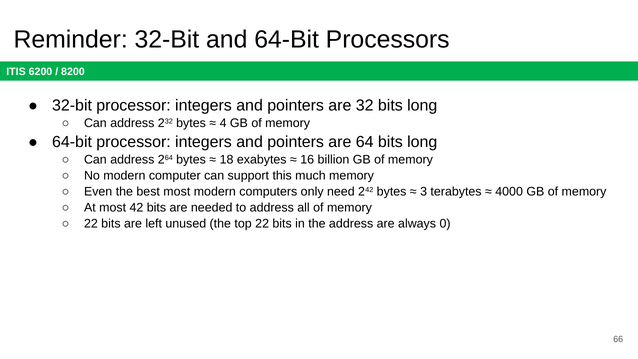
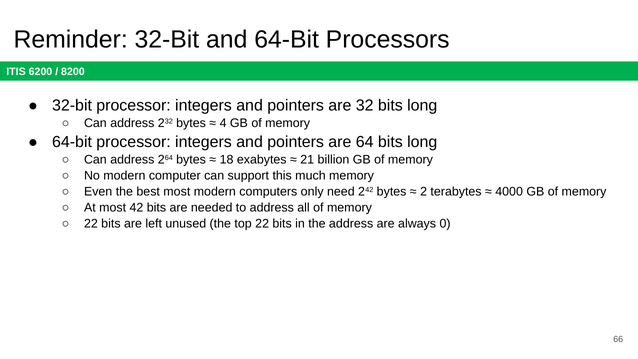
16: 16 -> 21
3: 3 -> 2
